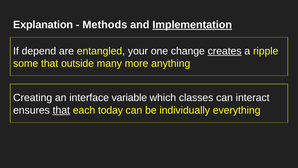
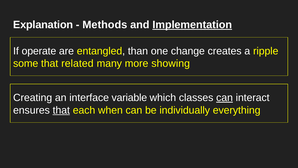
depend: depend -> operate
your: your -> than
creates underline: present -> none
outside: outside -> related
anything: anything -> showing
can at (225, 98) underline: none -> present
today: today -> when
